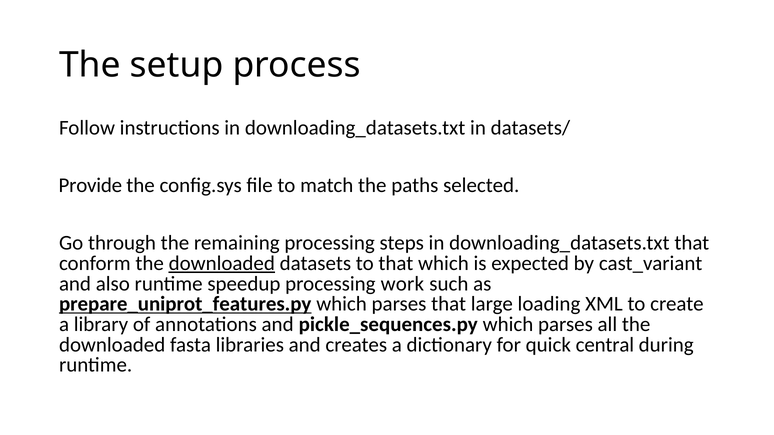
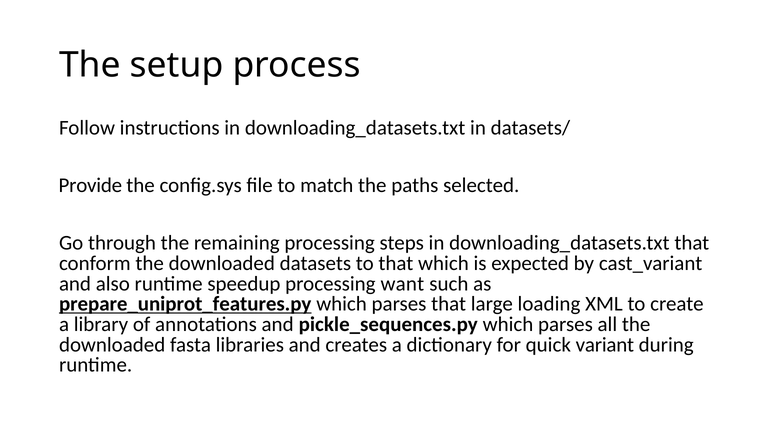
downloaded at (222, 263) underline: present -> none
work: work -> want
central: central -> variant
